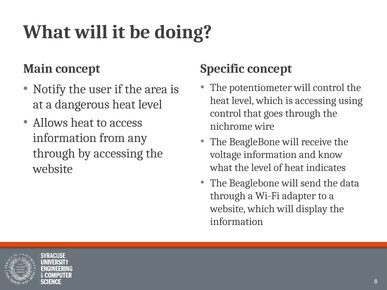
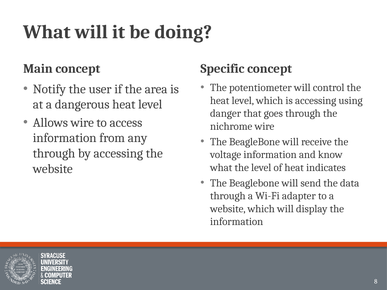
control at (226, 113): control -> danger
Allows heat: heat -> wire
